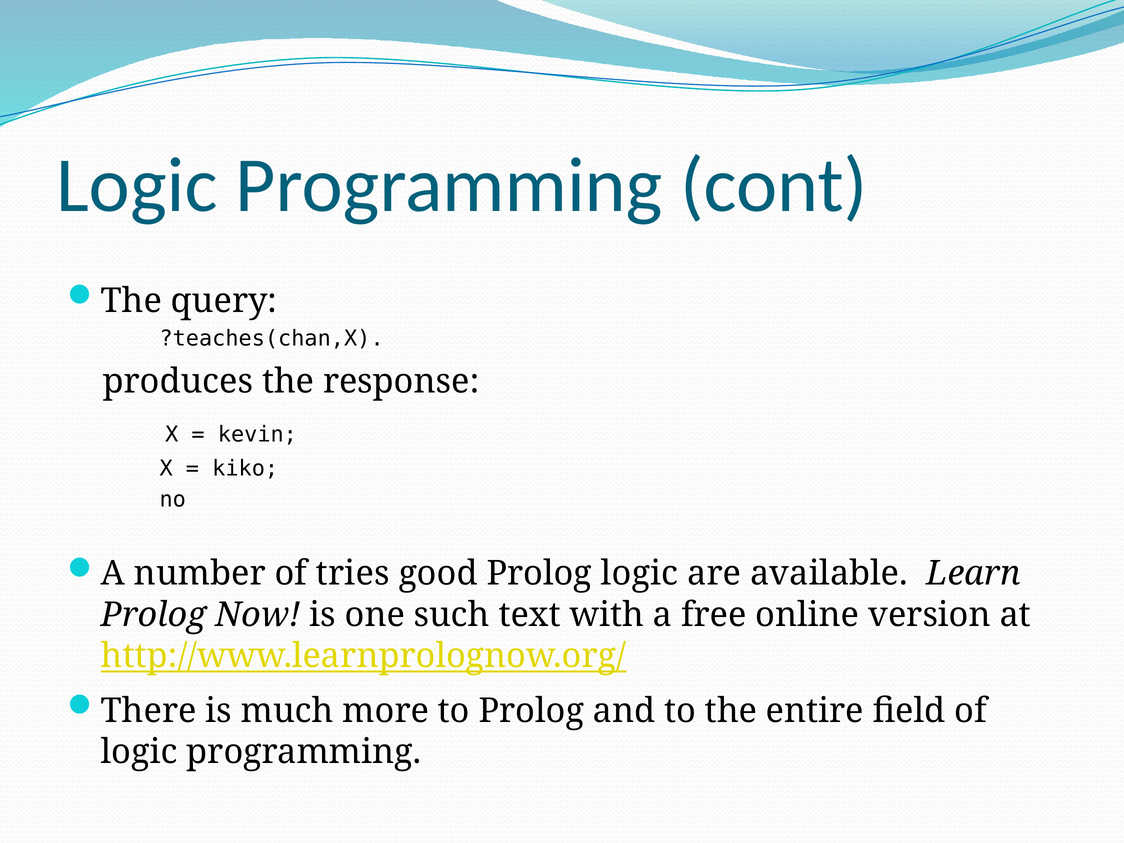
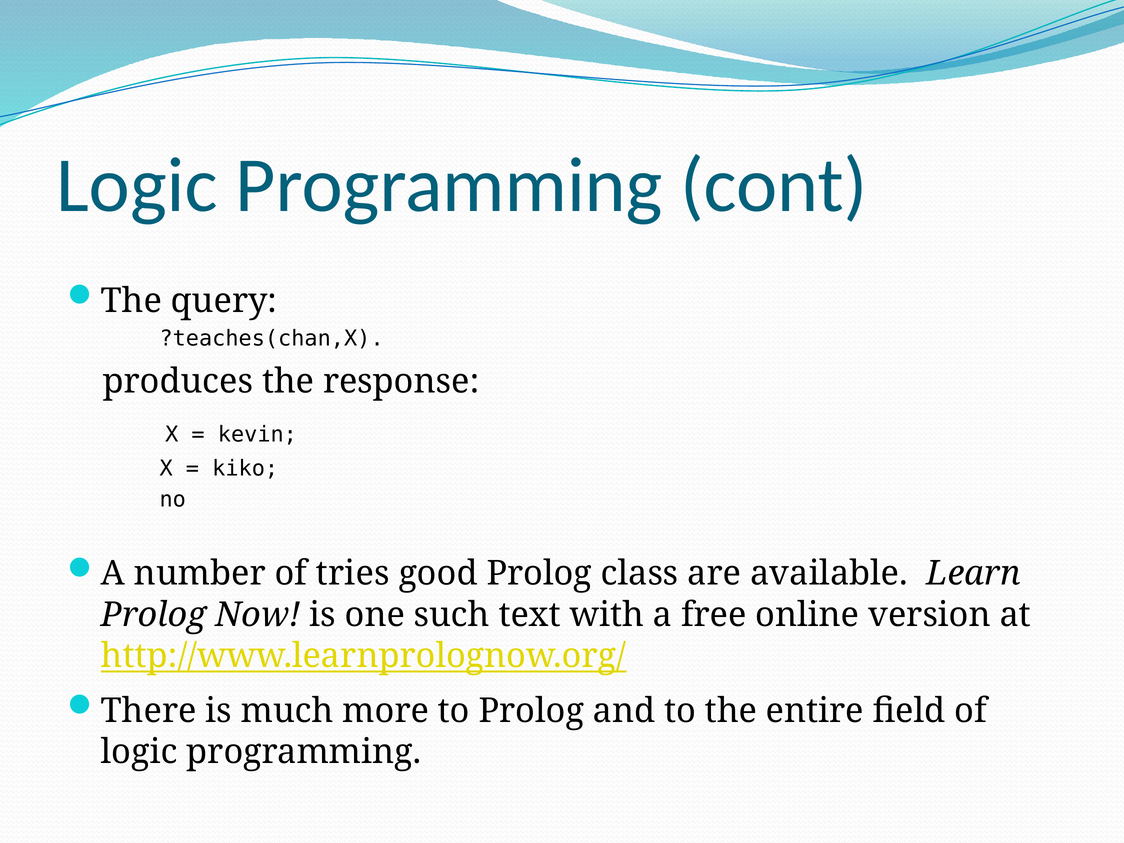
Prolog logic: logic -> class
